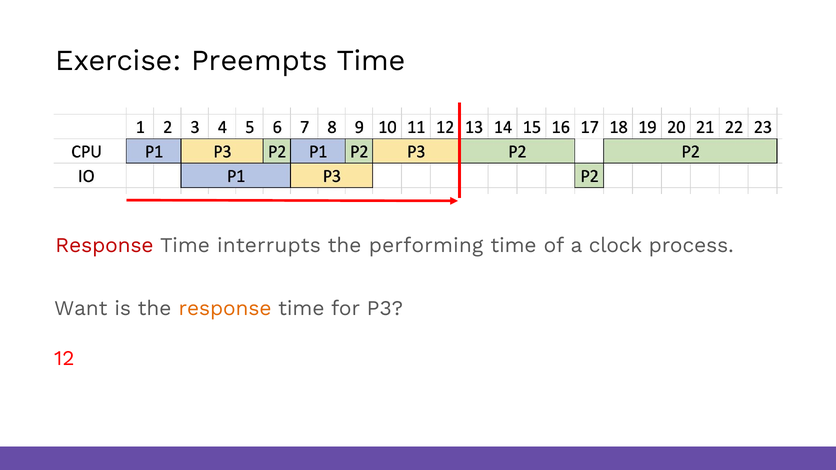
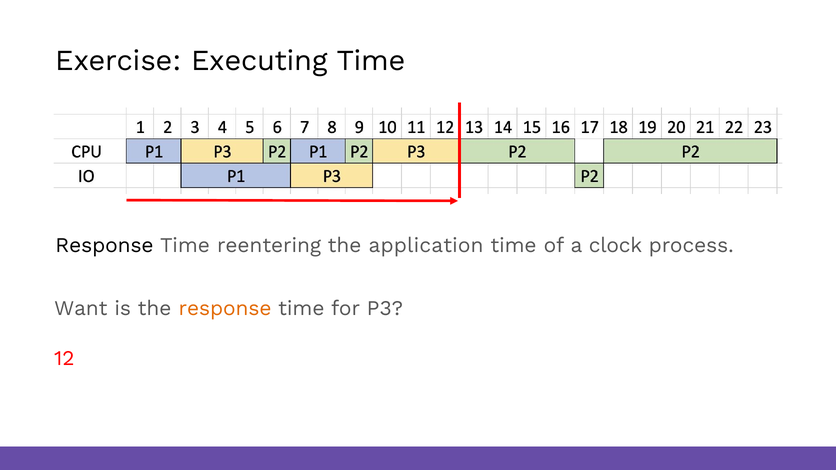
Preempts: Preempts -> Executing
Response at (104, 246) colour: red -> black
interrupts: interrupts -> reentering
performing: performing -> application
